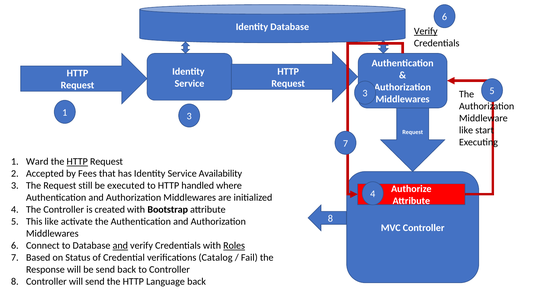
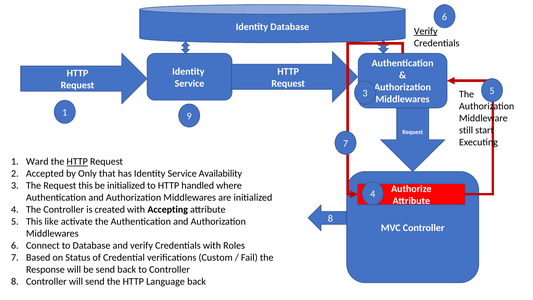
1 3: 3 -> 9
like at (466, 130): like -> still
Fees: Fees -> Only
Request still: still -> this
be executed: executed -> initialized
Bootstrap: Bootstrap -> Accepting
and at (120, 245) underline: present -> none
Roles underline: present -> none
Catalog: Catalog -> Custom
